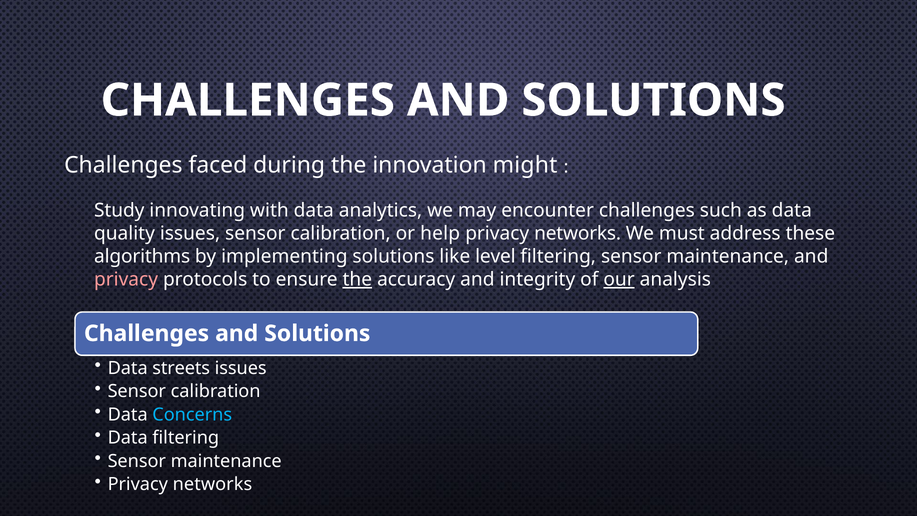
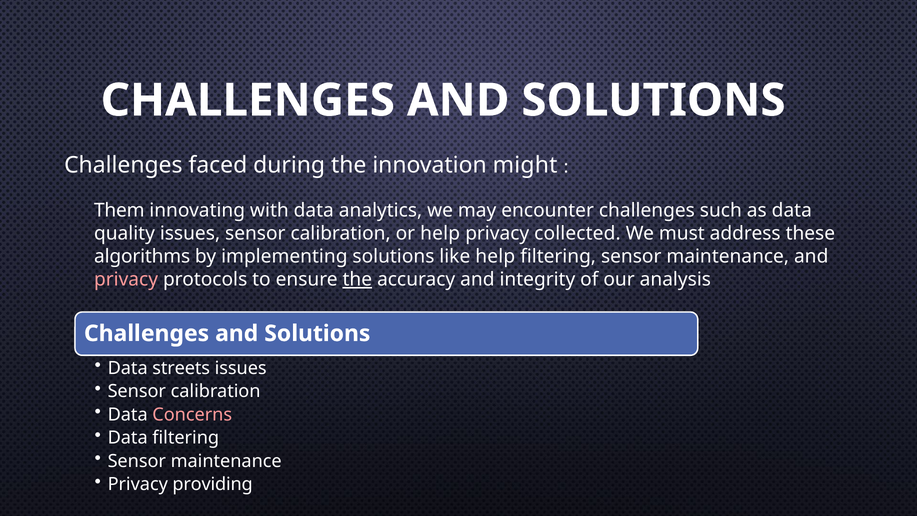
Study: Study -> Them
networks at (578, 234): networks -> collected
like level: level -> help
our underline: present -> none
Concerns colour: light blue -> pink
networks at (212, 484): networks -> providing
